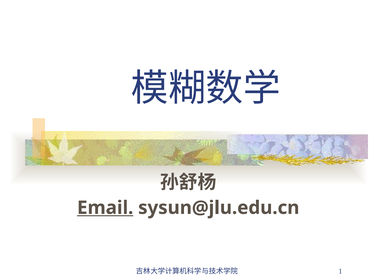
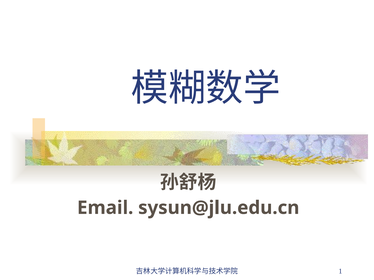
Email underline: present -> none
